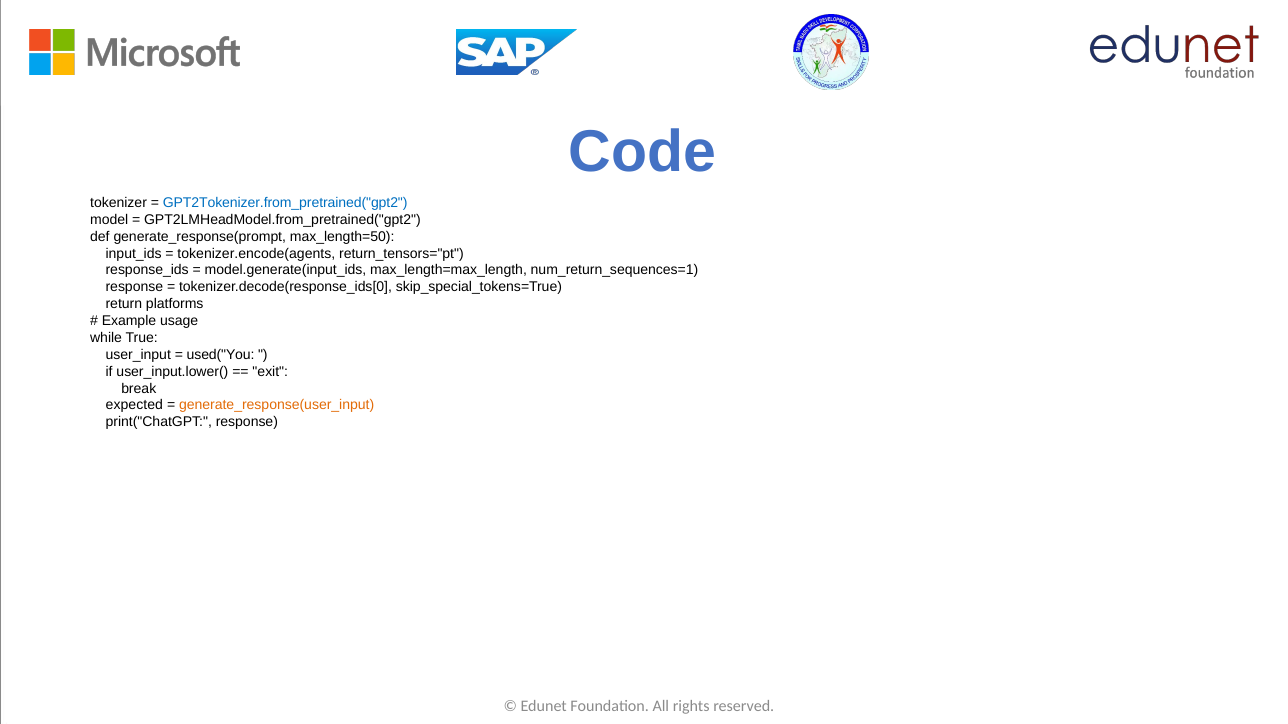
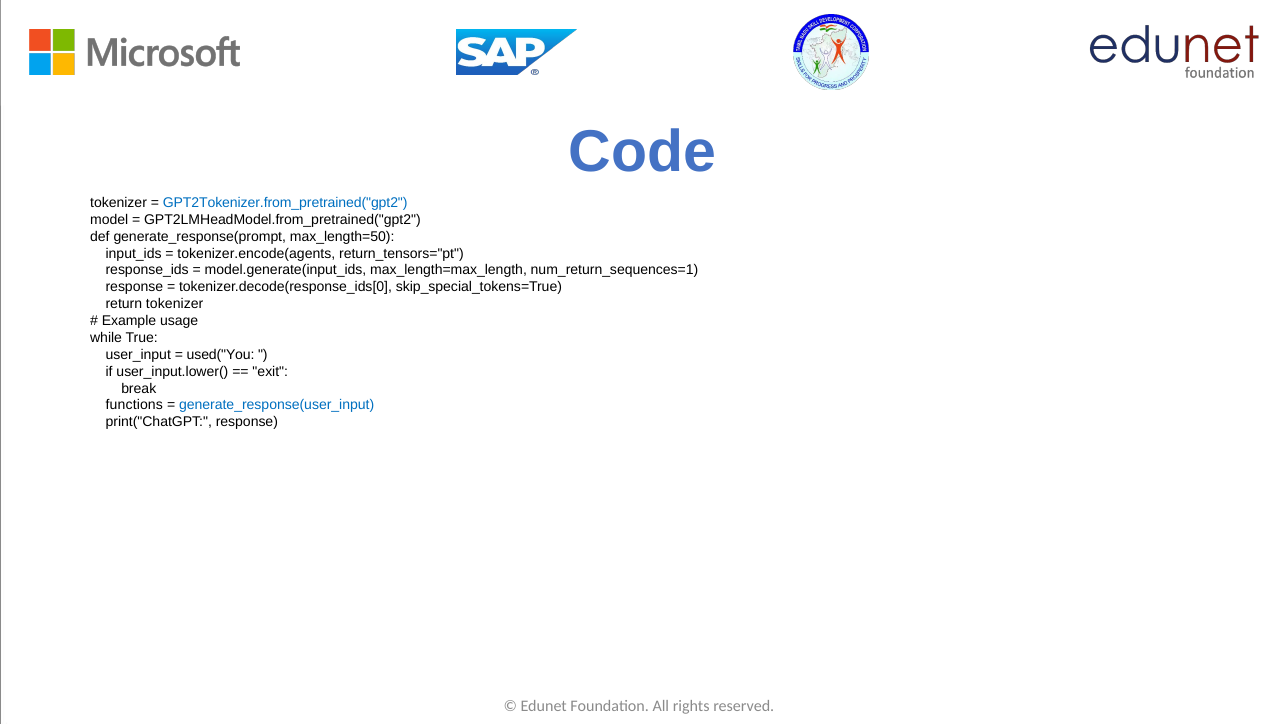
return platforms: platforms -> tokenizer
expected: expected -> functions
generate_response(user_input colour: orange -> blue
